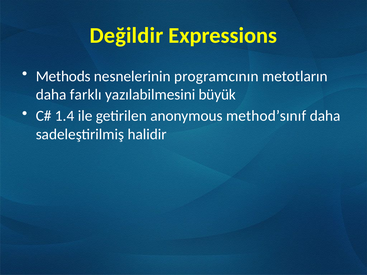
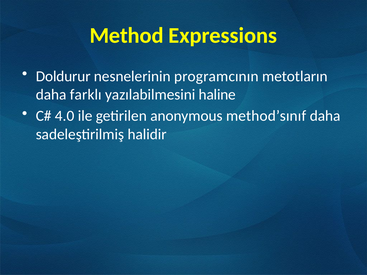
Değildir: Değildir -> Method
Methods: Methods -> Doldurur
büyük: büyük -> haline
1.4: 1.4 -> 4.0
